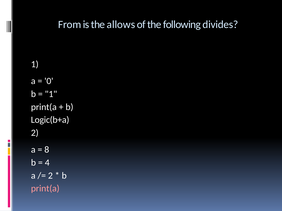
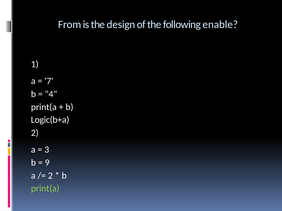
allows: allows -> design
divides: divides -> enable
0: 0 -> 7
1 at (51, 94): 1 -> 4
8: 8 -> 3
4: 4 -> 9
print(a at (45, 189) colour: pink -> light green
